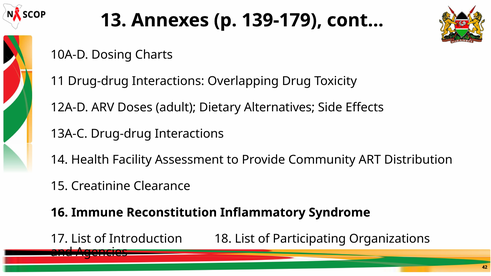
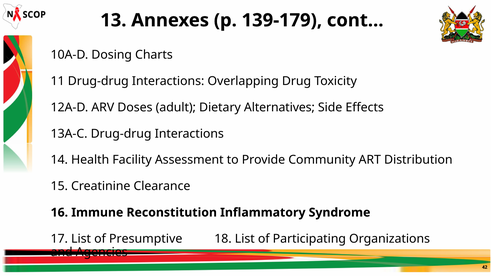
Introduction: Introduction -> Presumptive
